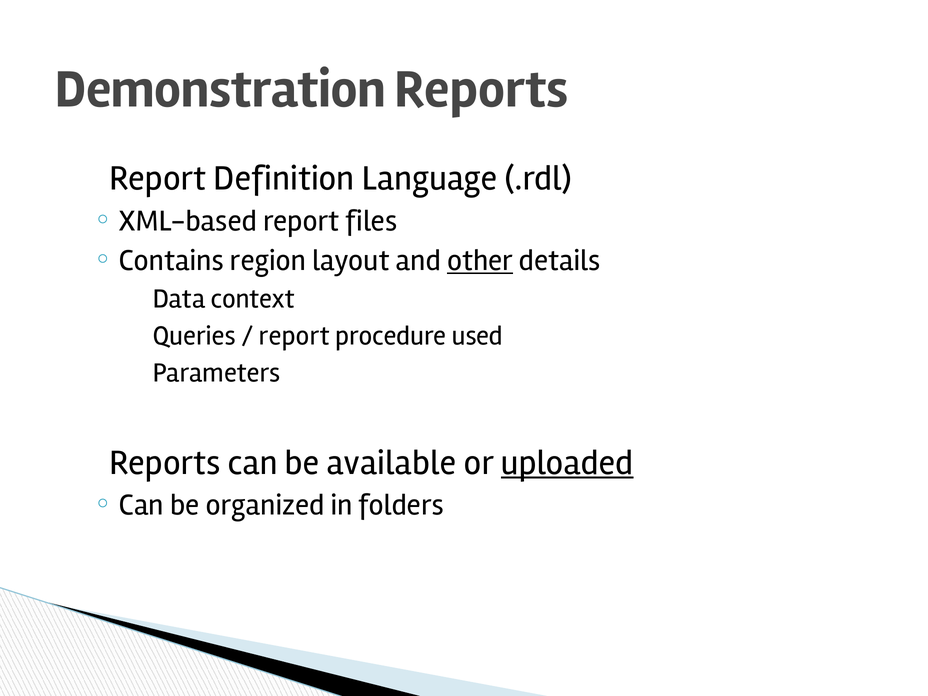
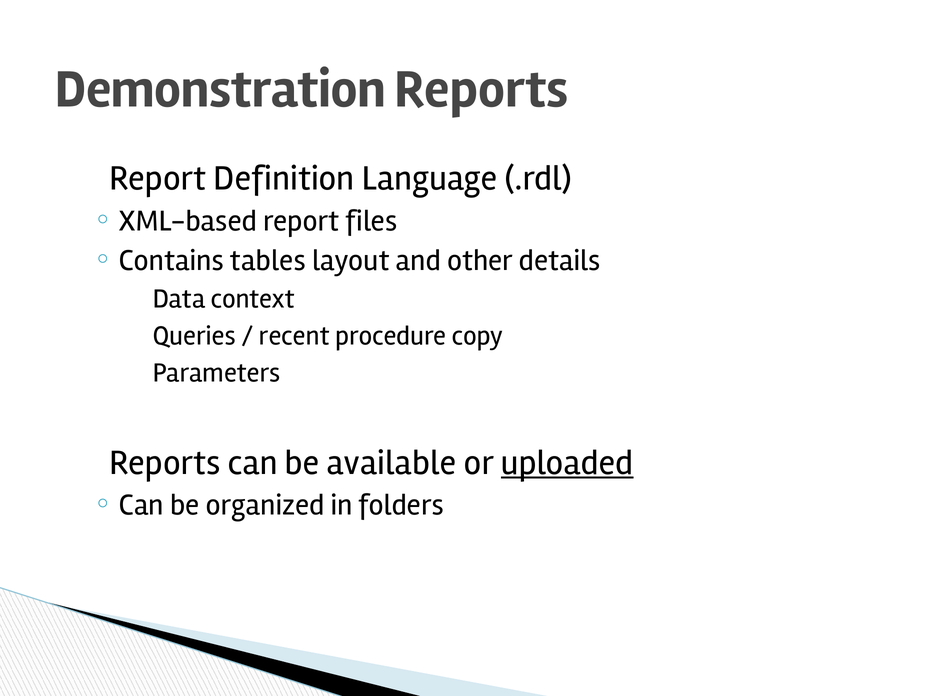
region: region -> tables
other underline: present -> none
report at (294, 336): report -> recent
used: used -> copy
